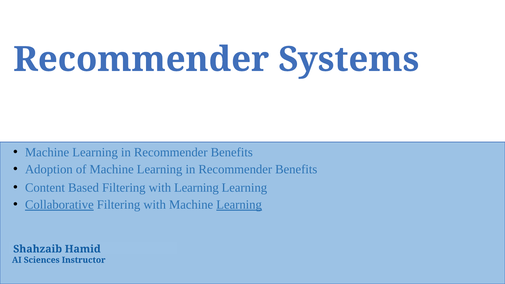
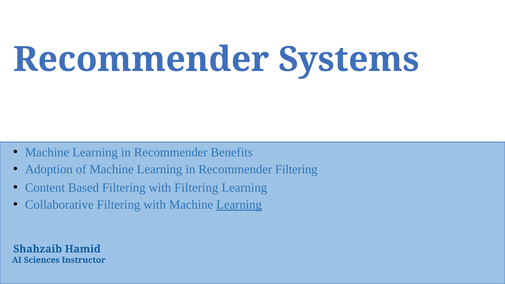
Benefits at (296, 169): Benefits -> Filtering
with Learning: Learning -> Filtering
Collaborative underline: present -> none
